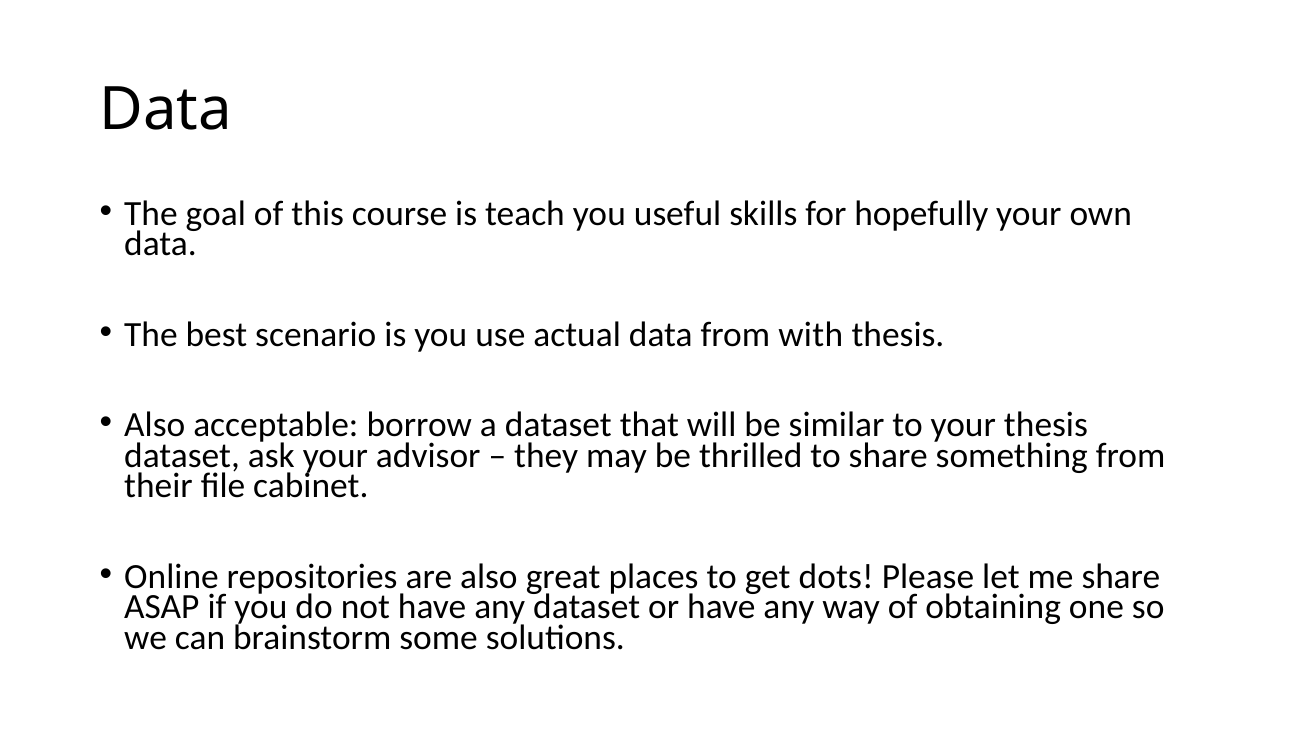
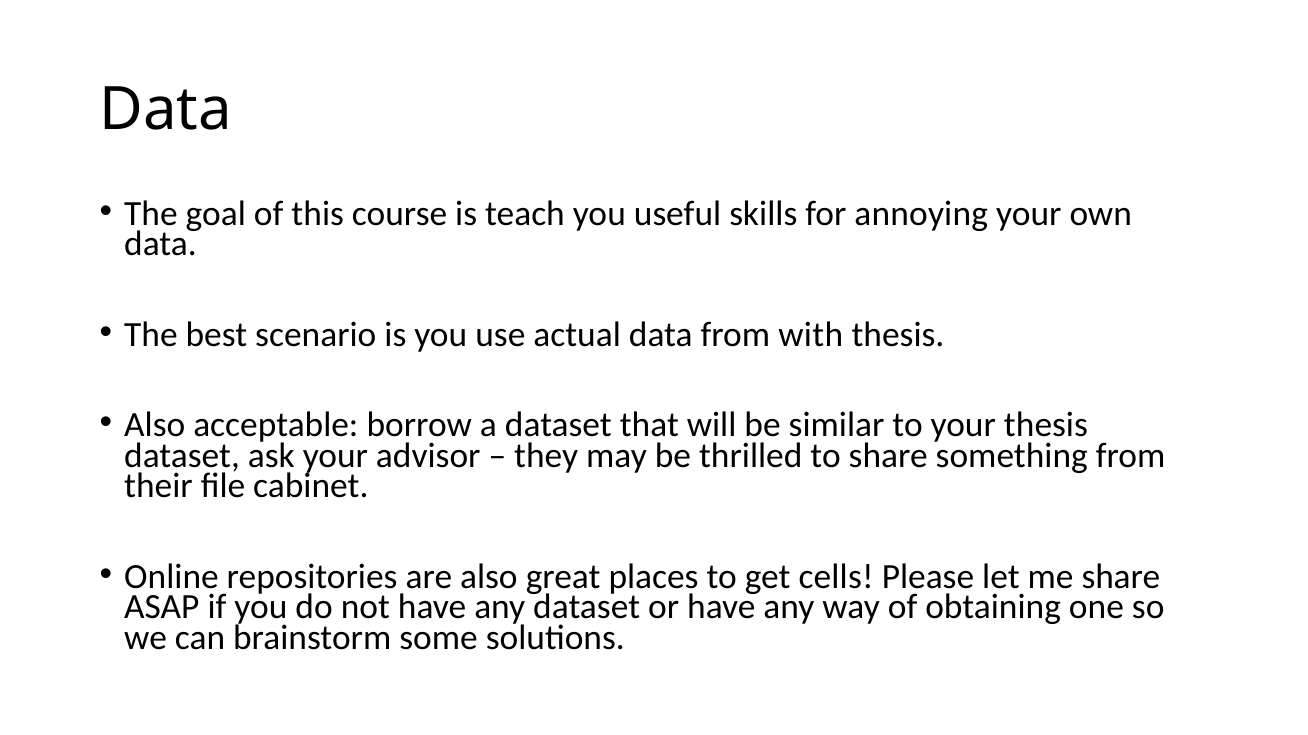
hopefully: hopefully -> annoying
dots: dots -> cells
